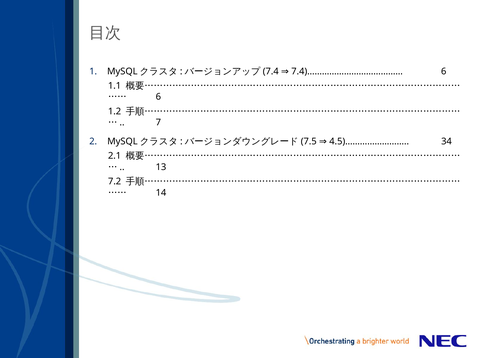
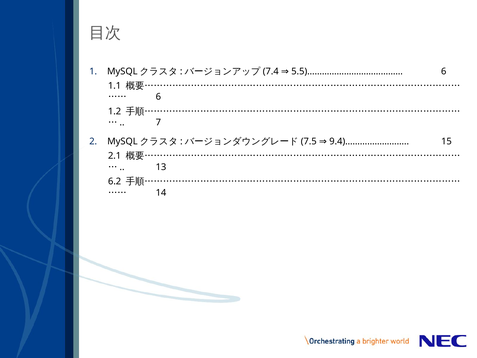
7.4)…………………………………: 7.4)………………………………… -> 5.5)…………………………………
34: 34 -> 15
4.5)……………………: 4.5)…………………… -> 9.4)……………………
7.2: 7.2 -> 6.2
